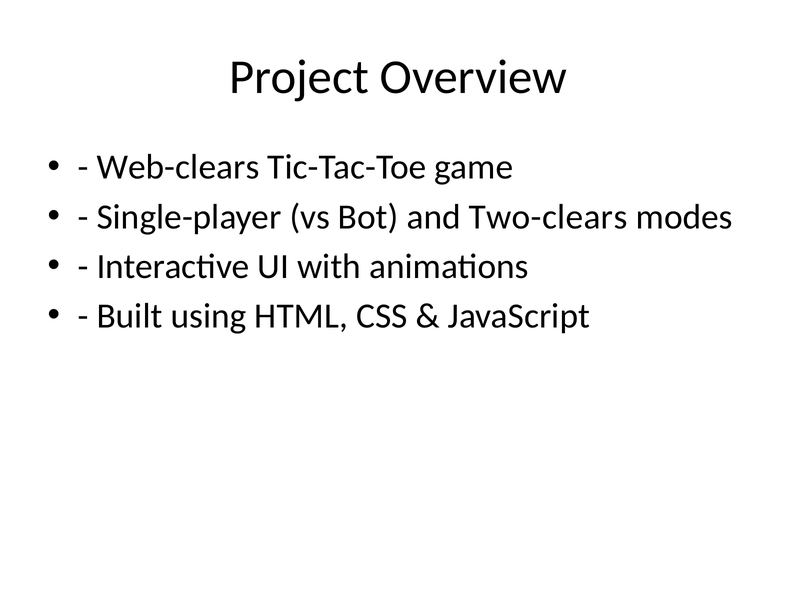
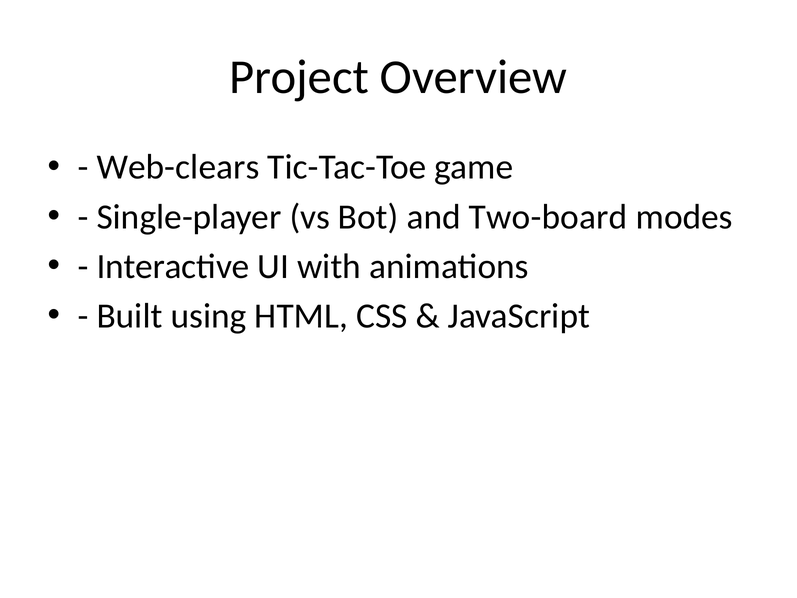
Two-clears: Two-clears -> Two-board
